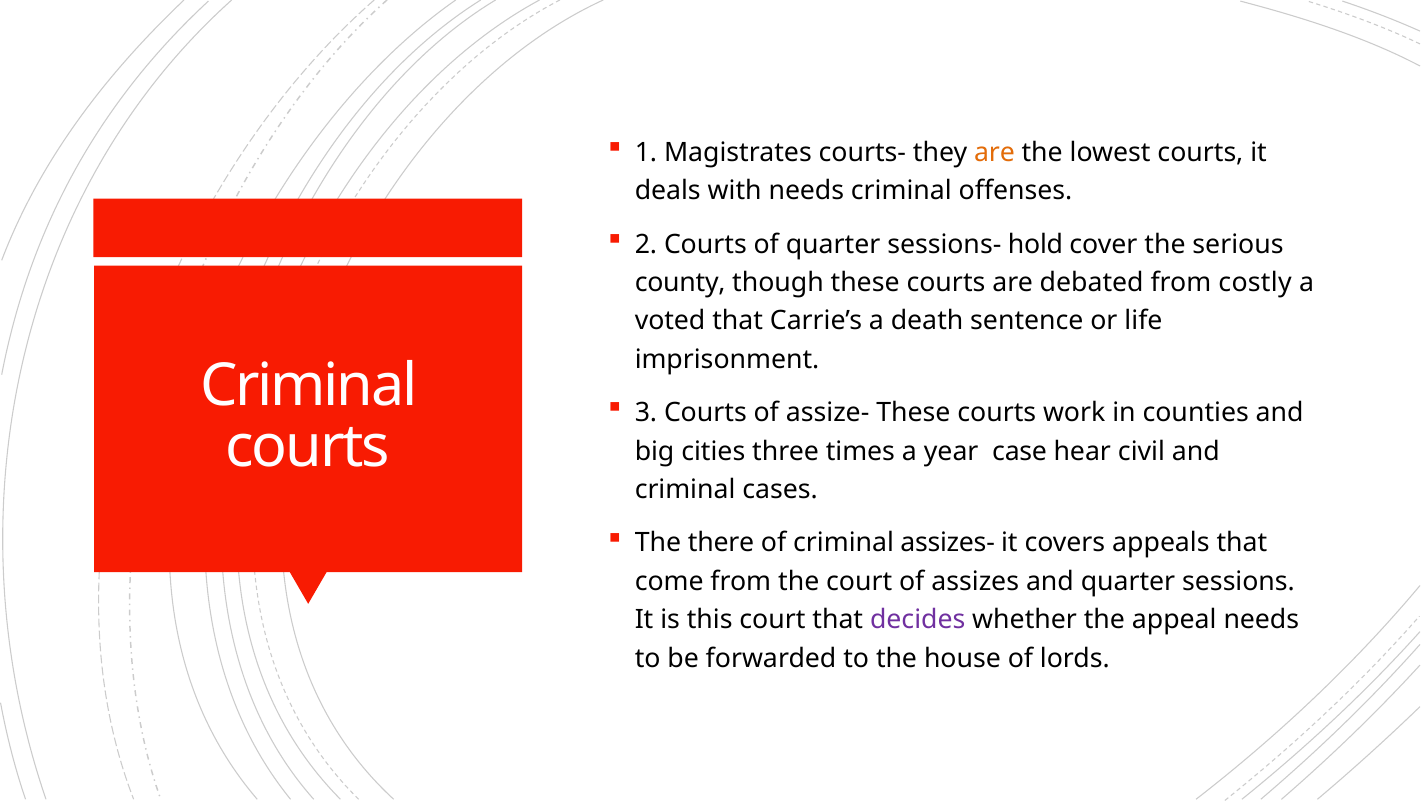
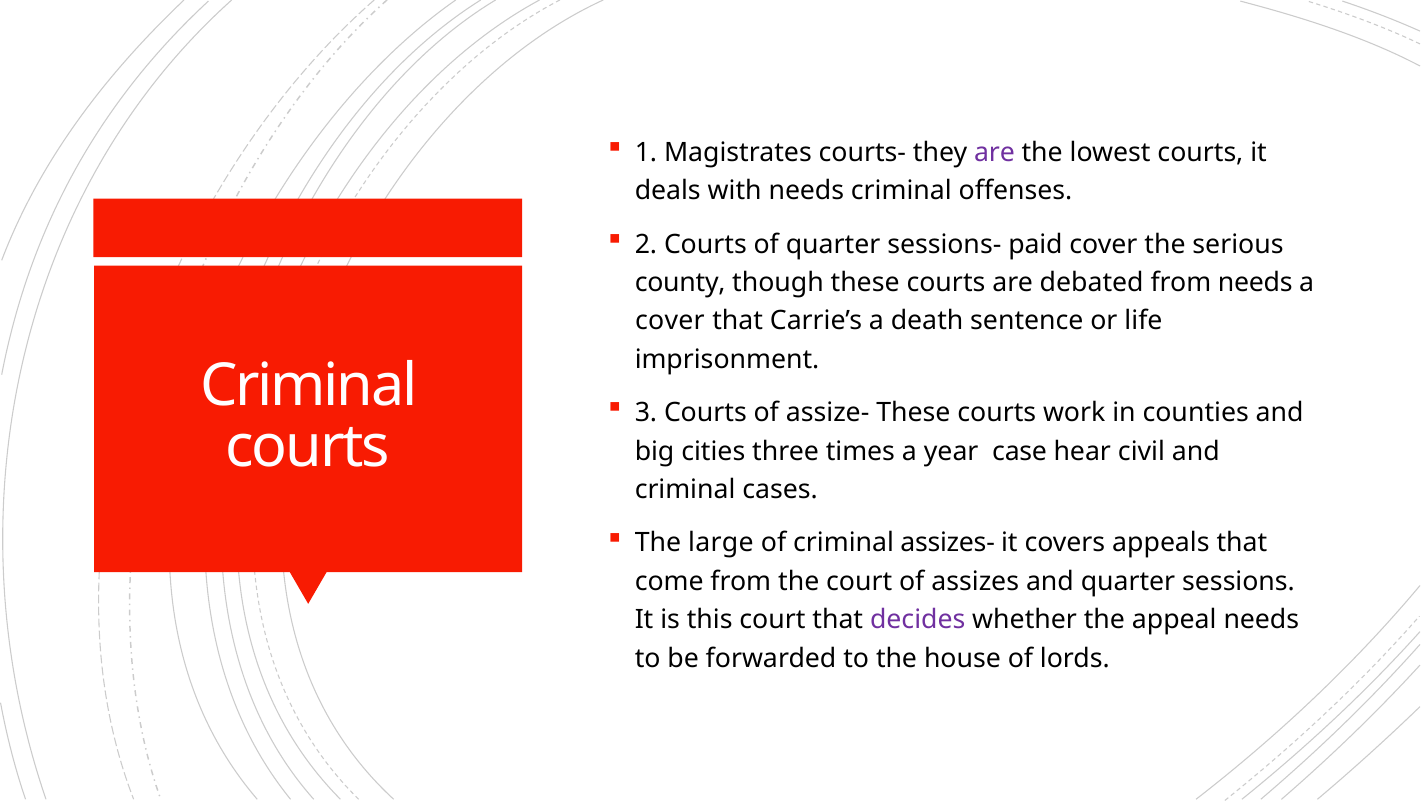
are at (994, 152) colour: orange -> purple
hold: hold -> paid
from costly: costly -> needs
voted at (670, 321): voted -> cover
there: there -> large
